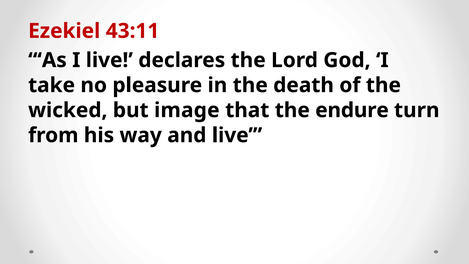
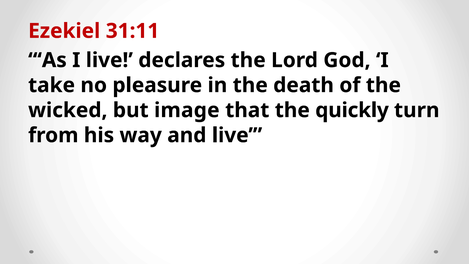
43:11: 43:11 -> 31:11
endure: endure -> quickly
